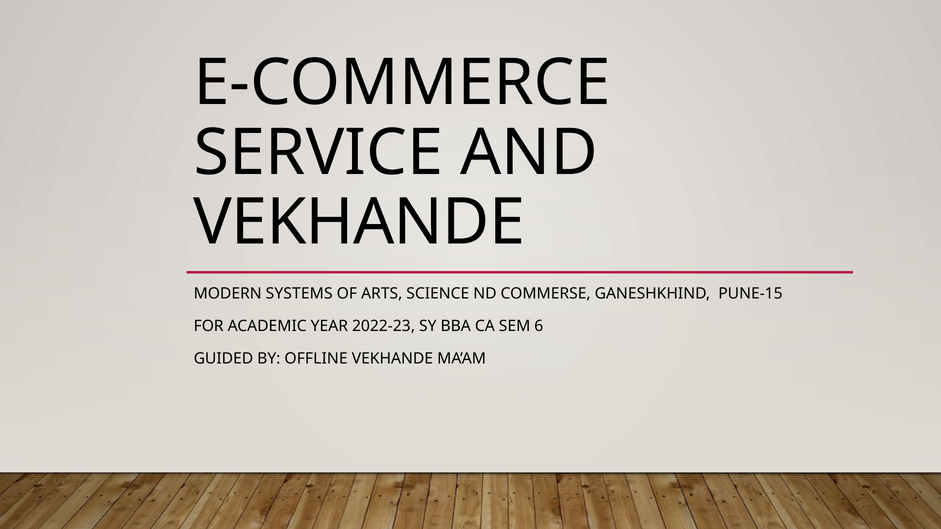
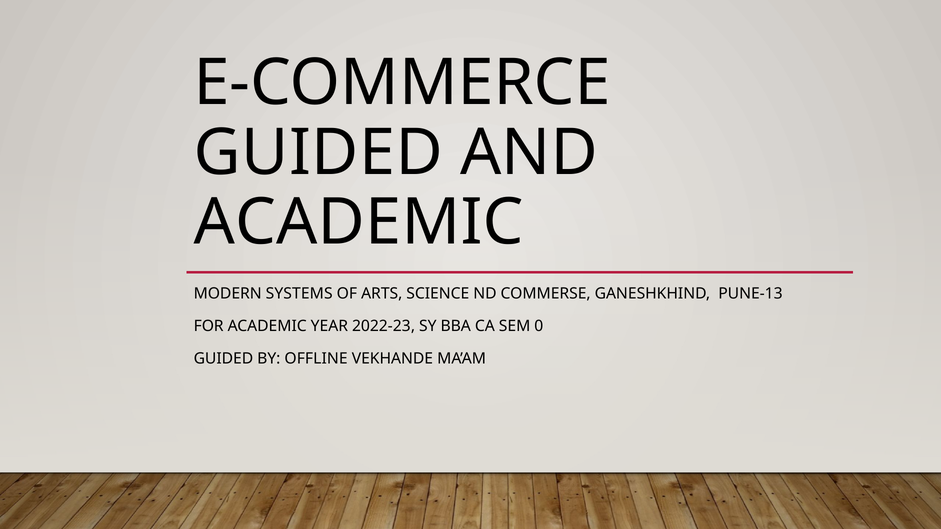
SERVICE at (319, 153): SERVICE -> GUIDED
VEKHANDE at (359, 223): VEKHANDE -> ACADEMIC
PUNE-15: PUNE-15 -> PUNE-13
6: 6 -> 0
